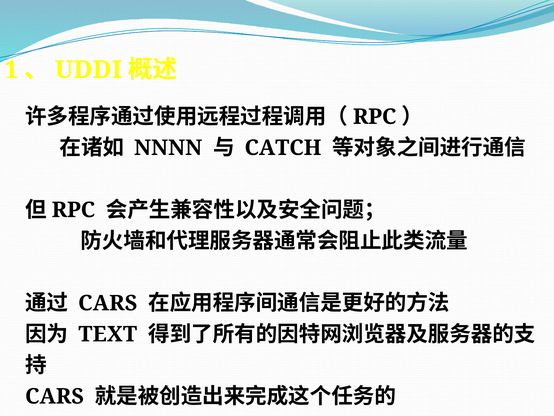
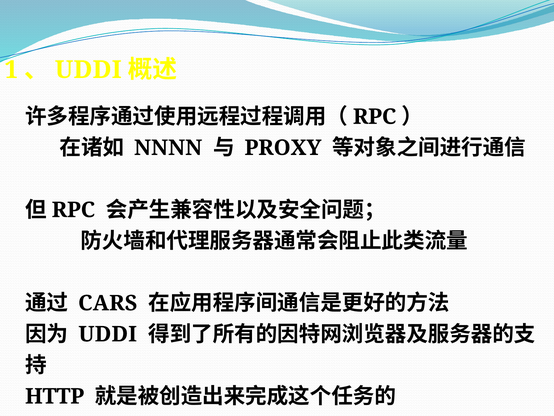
CATCH: CATCH -> PROXY
TEXT at (108, 334): TEXT -> UDDI
CARS at (54, 396): CARS -> HTTP
